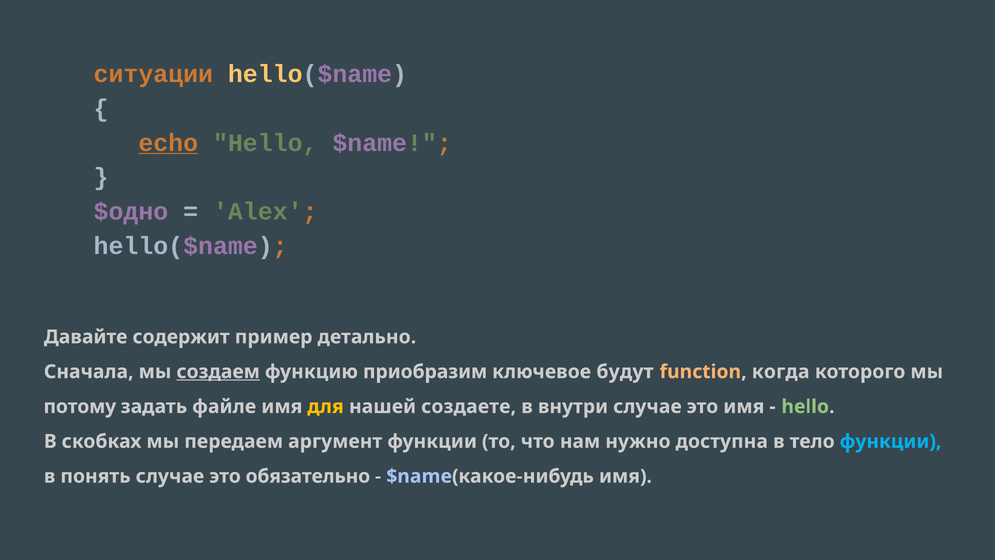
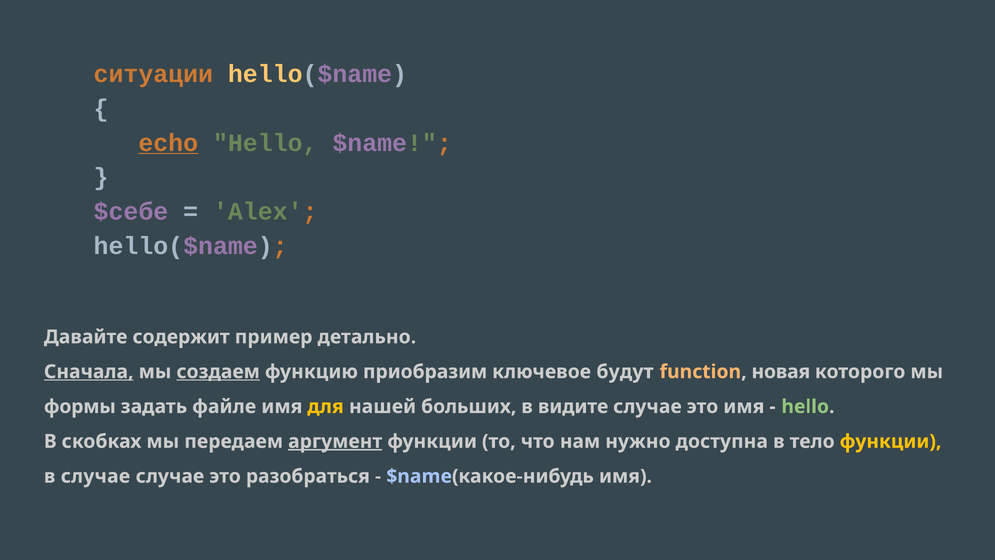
$одно: $одно -> $себе
Сначала underline: none -> present
когда: когда -> новая
потому: потому -> формы
создаете: создаете -> больших
внутри: внутри -> видите
аргумент underline: none -> present
функции at (891, 441) colour: light blue -> yellow
в понять: понять -> случае
обязательно: обязательно -> разобраться
